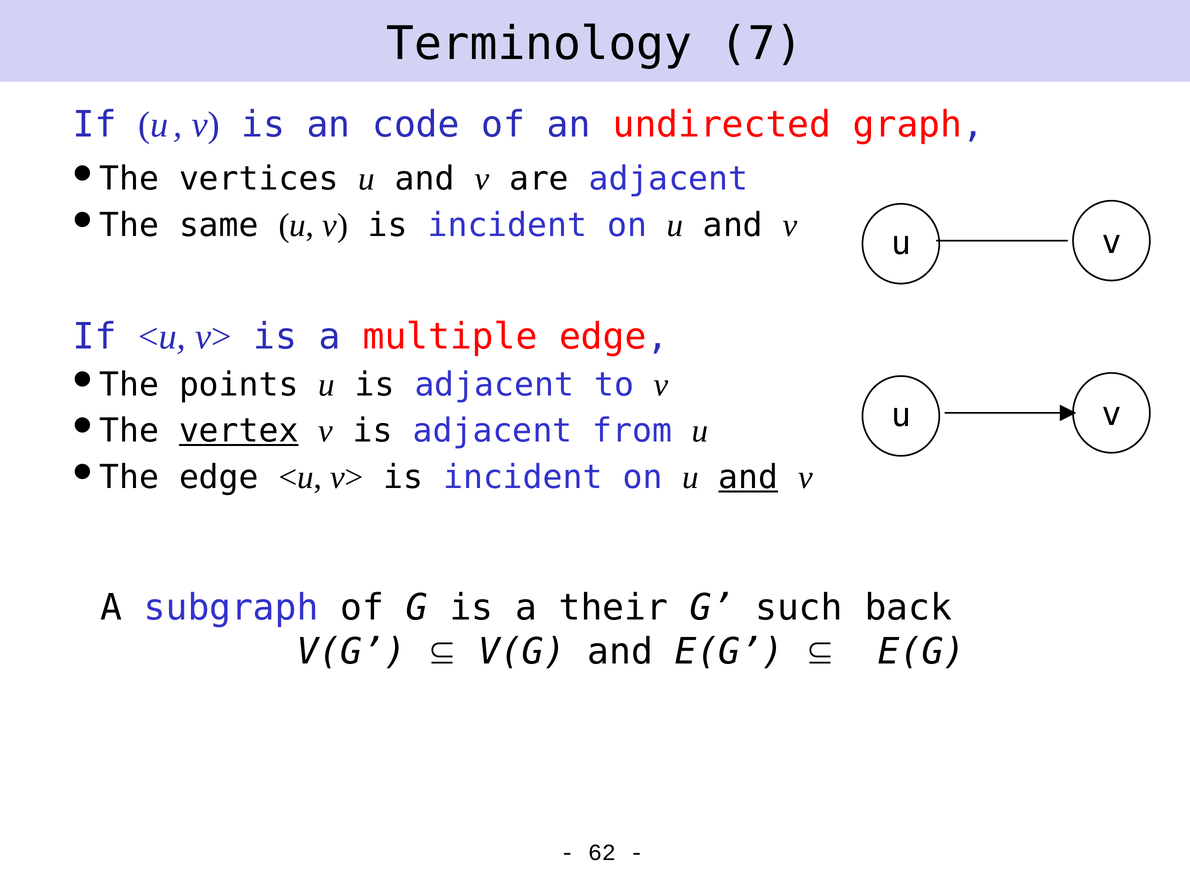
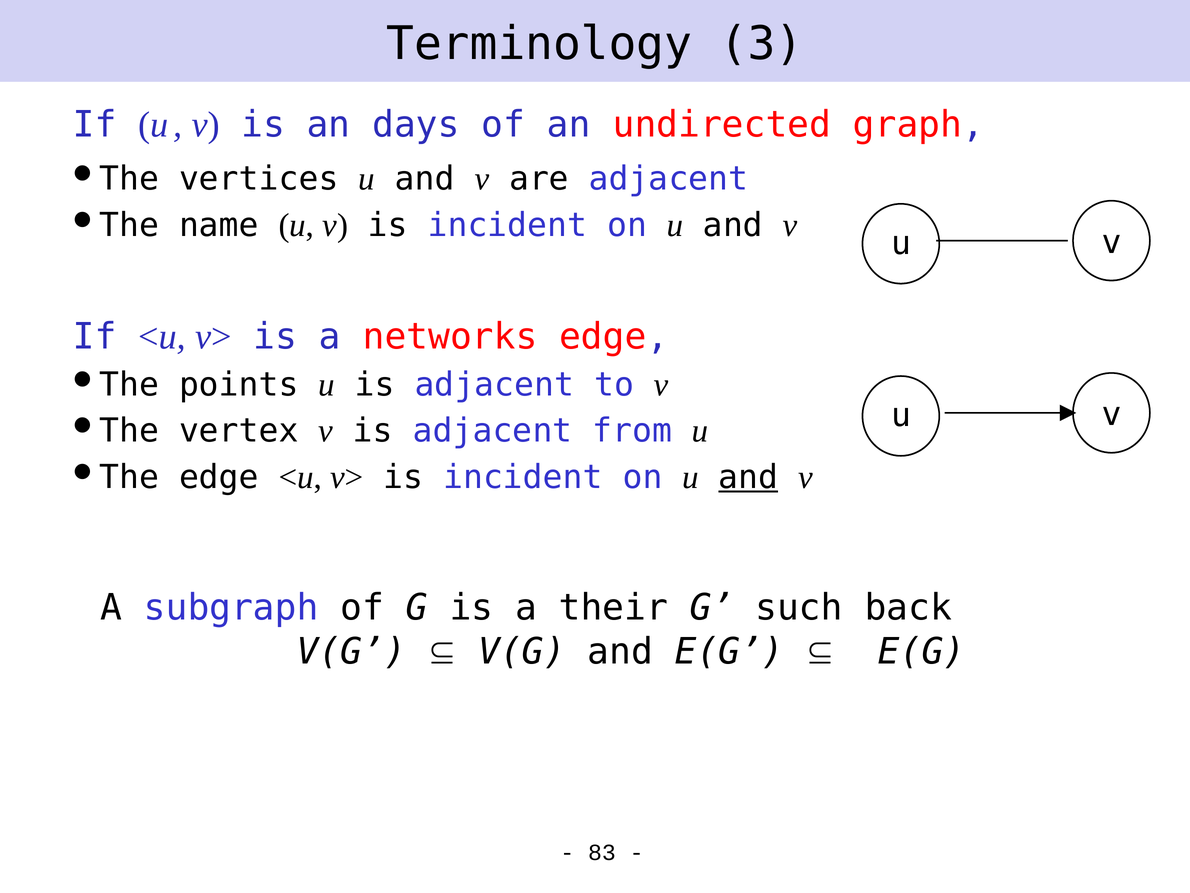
7: 7 -> 3
code: code -> days
same: same -> name
multiple: multiple -> networks
vertex underline: present -> none
62: 62 -> 83
